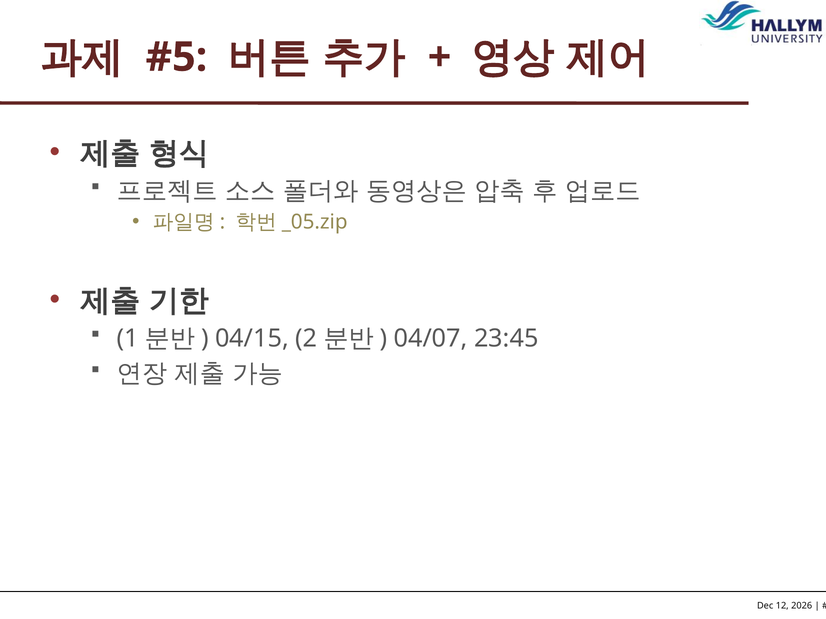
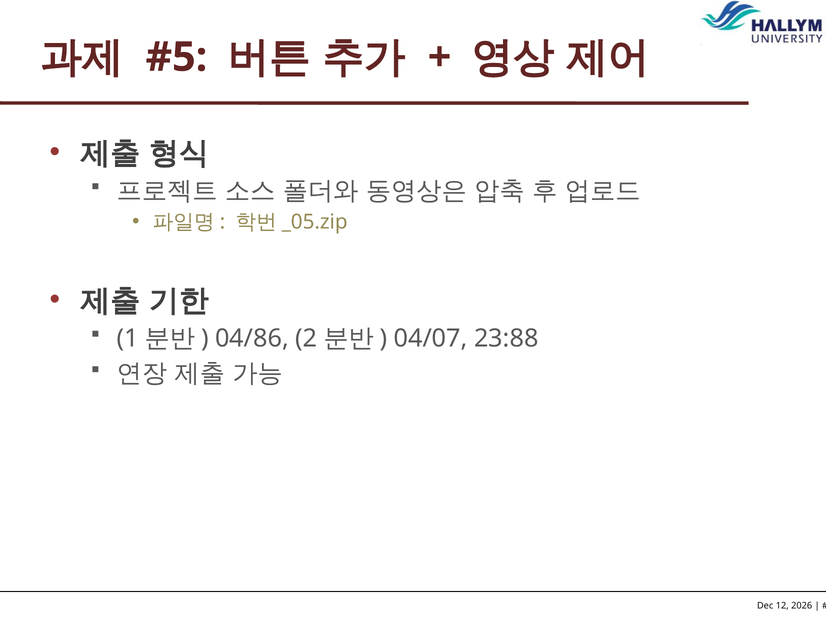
04/15: 04/15 -> 04/86
23:45: 23:45 -> 23:88
